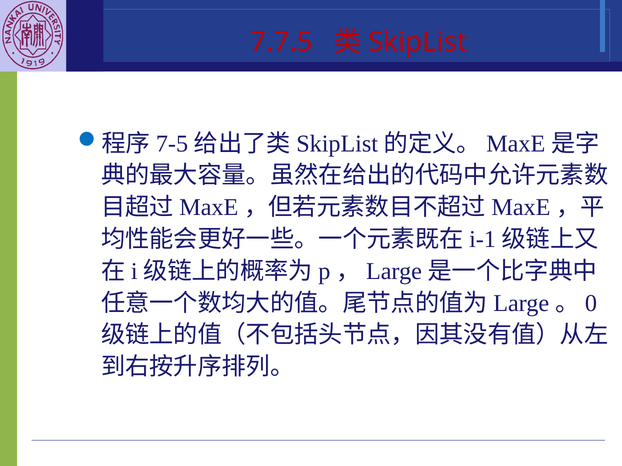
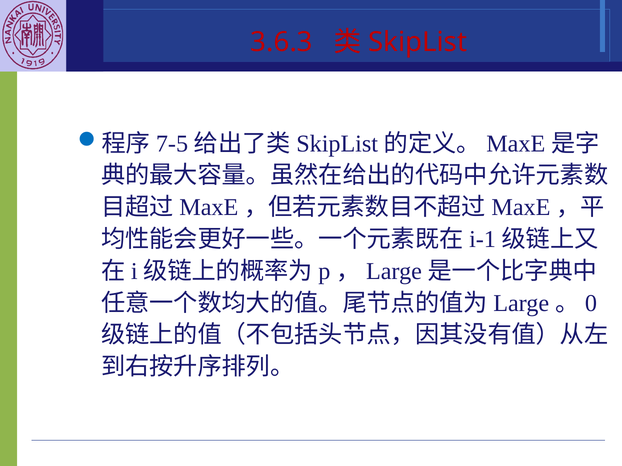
7.7.5: 7.7.5 -> 3.6.3
